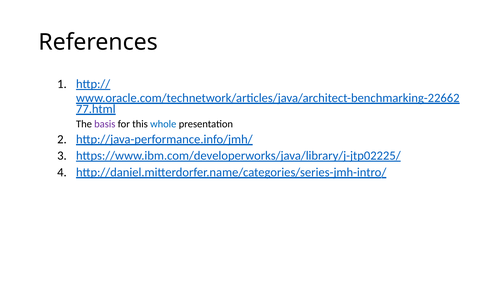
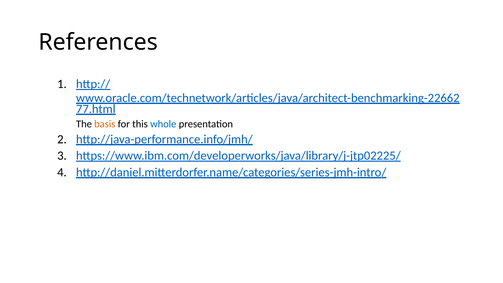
basis colour: purple -> orange
